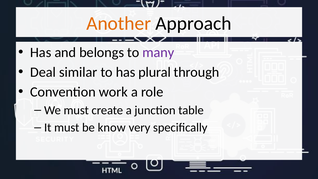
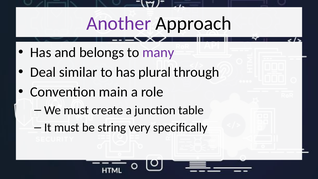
Another colour: orange -> purple
work: work -> main
know: know -> string
